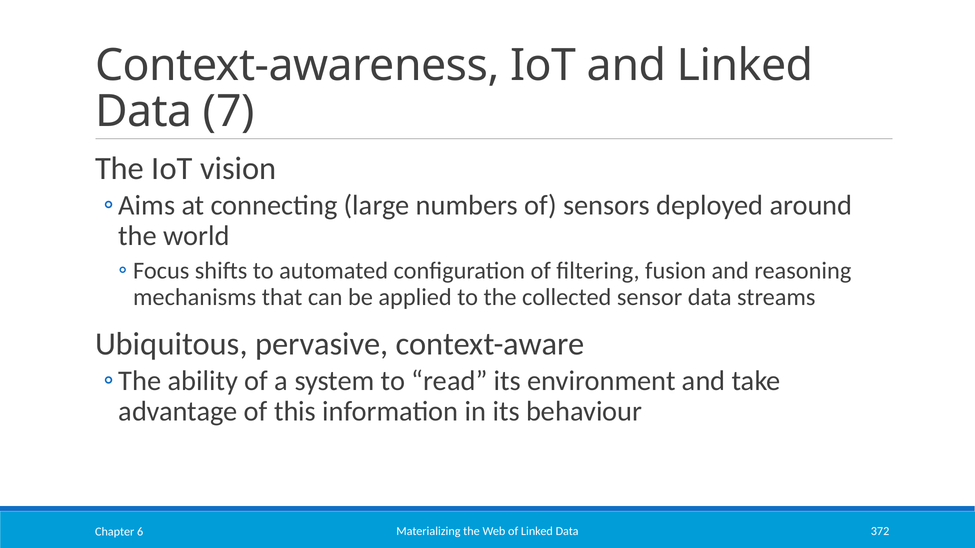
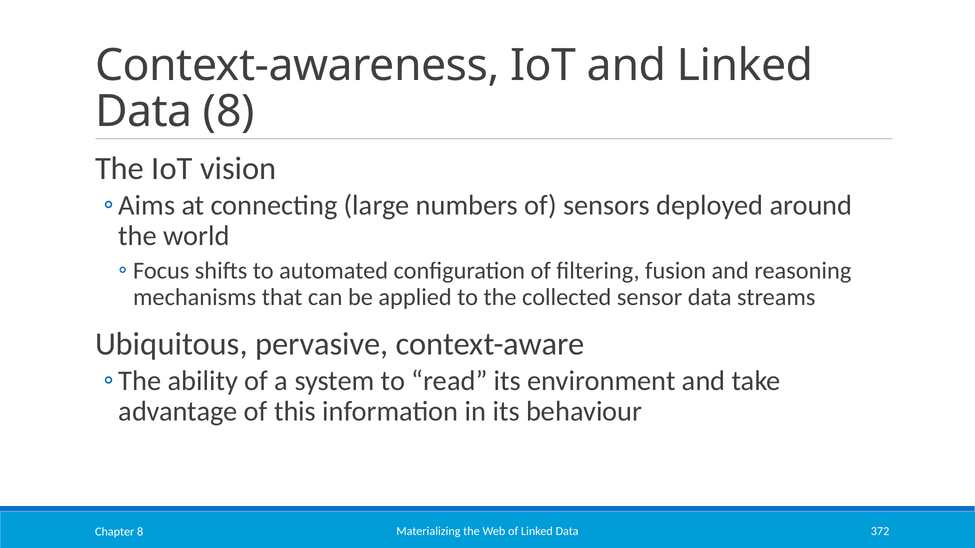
Data 7: 7 -> 8
Chapter 6: 6 -> 8
